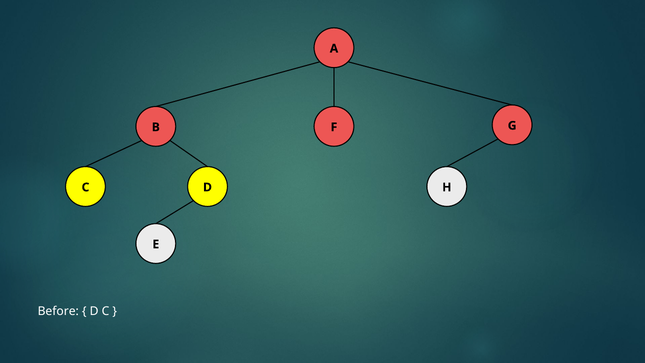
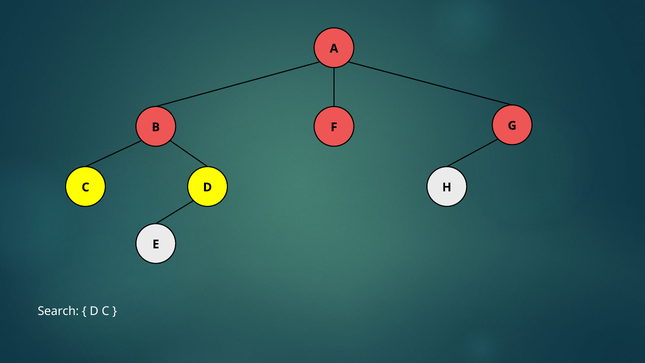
Before: Before -> Search
